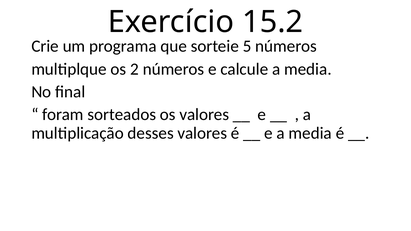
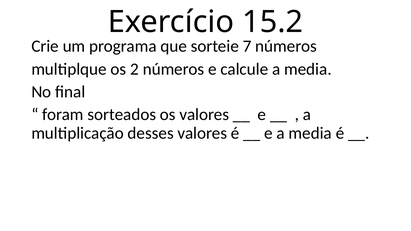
5: 5 -> 7
